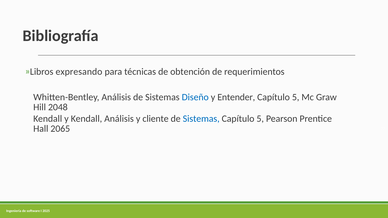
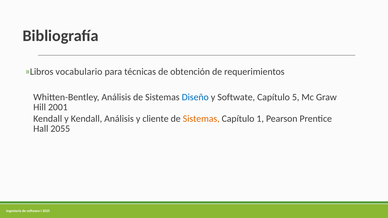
expresando: expresando -> vocabulario
Entender: Entender -> Softwate
2048: 2048 -> 2001
Sistemas at (201, 118) colour: blue -> orange
5 at (260, 118): 5 -> 1
2065: 2065 -> 2055
